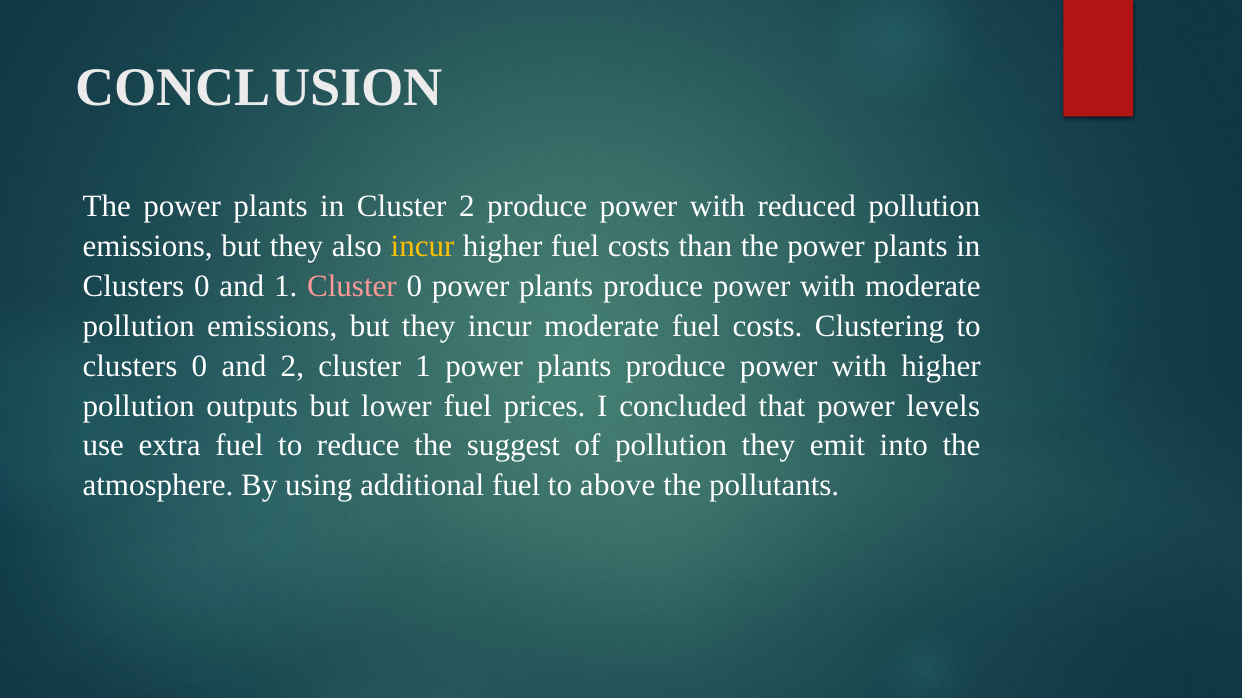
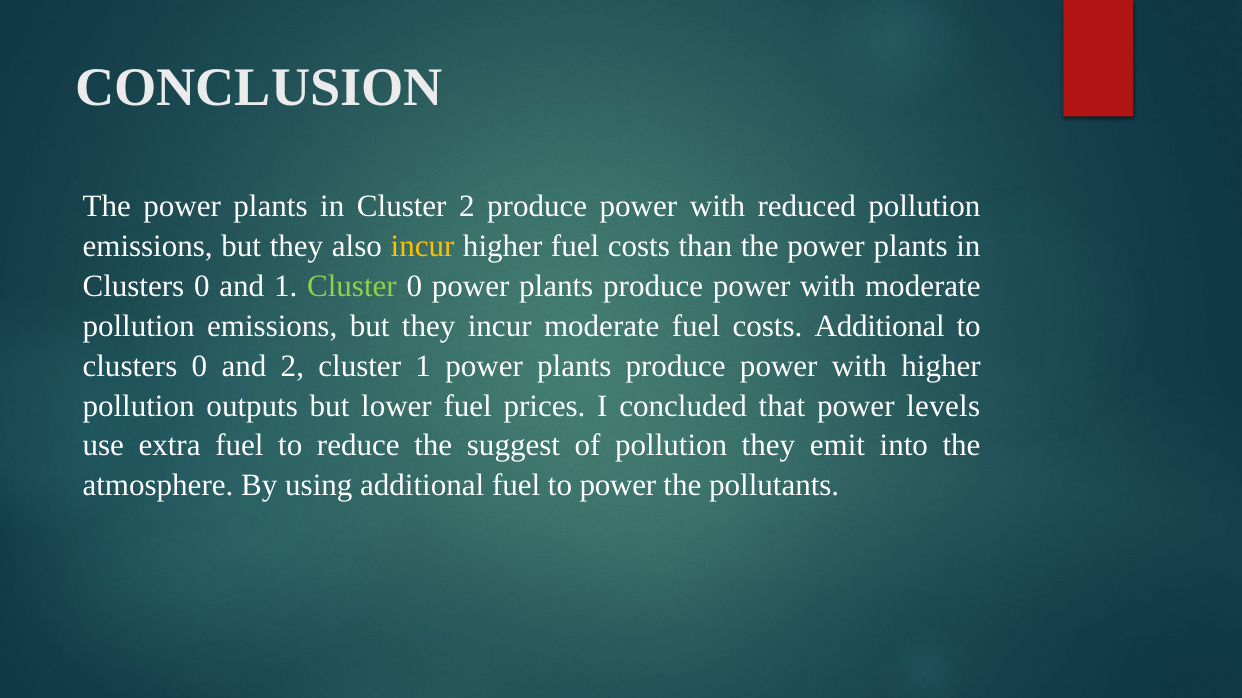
Cluster at (352, 287) colour: pink -> light green
costs Clustering: Clustering -> Additional
to above: above -> power
